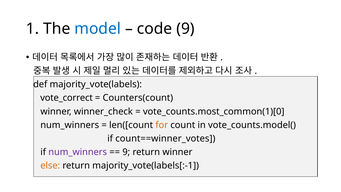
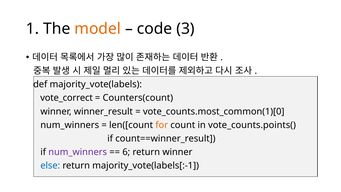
model colour: blue -> orange
code 9: 9 -> 3
winner_check: winner_check -> winner_result
vote_counts.model(: vote_counts.model( -> vote_counts.points(
count==winner_votes: count==winner_votes -> count==winner_result
9 at (126, 152): 9 -> 6
else colour: orange -> blue
